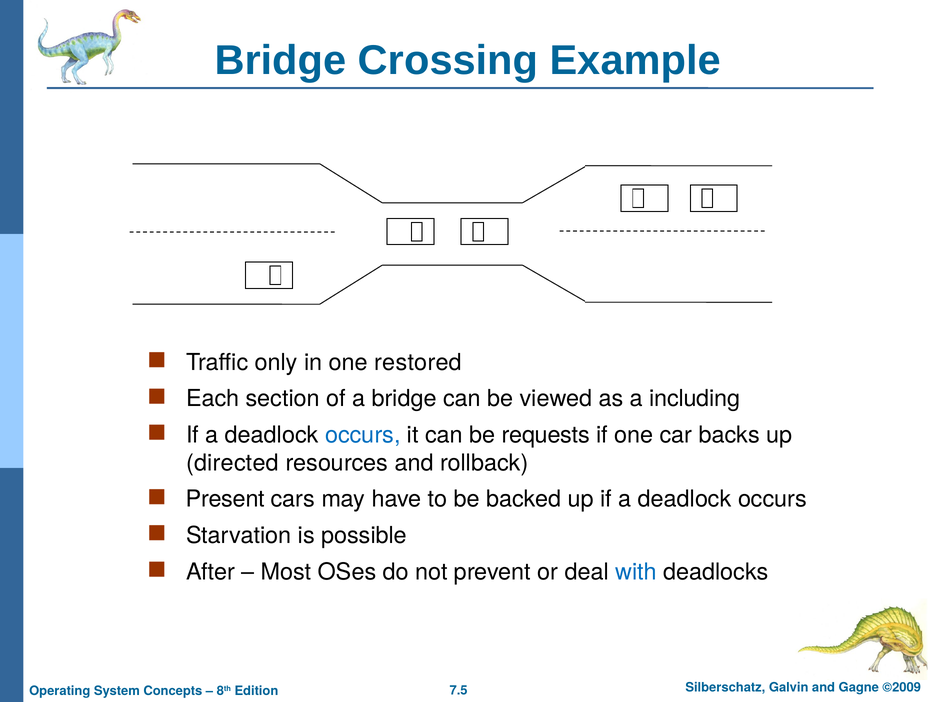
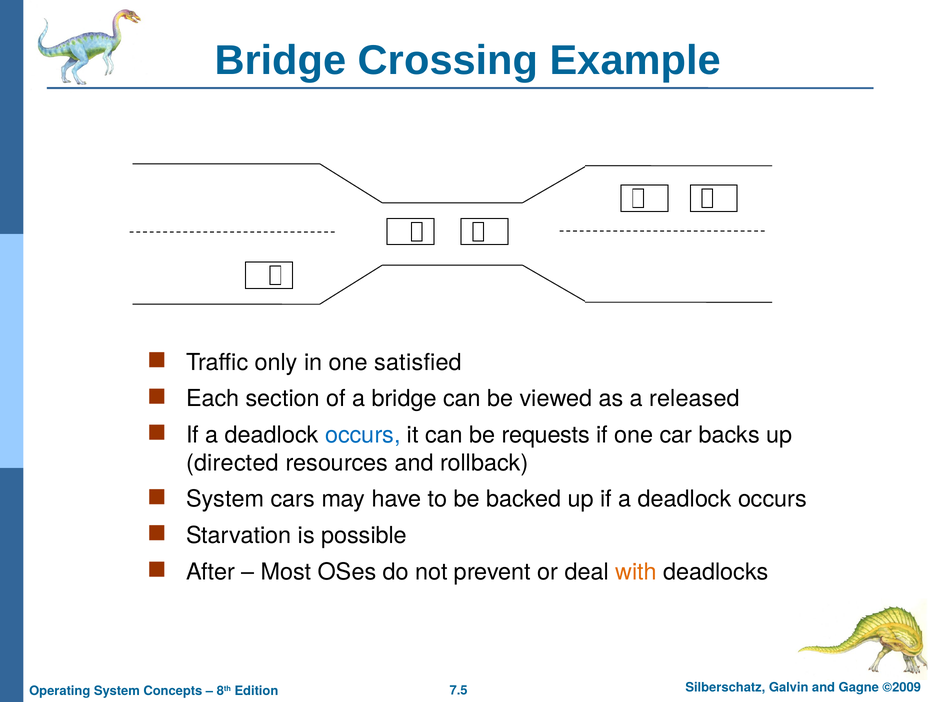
restored: restored -> satisfied
including: including -> released
Present at (225, 499): Present -> System
with colour: blue -> orange
